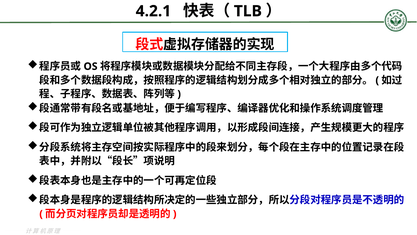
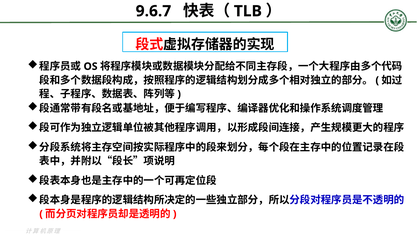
4.2.1: 4.2.1 -> 9.6.7
